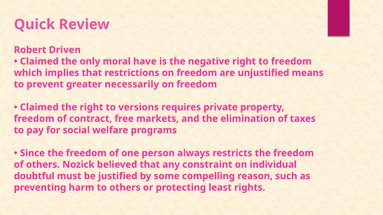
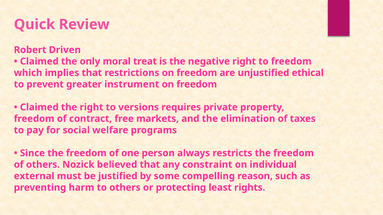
have: have -> treat
means: means -> ethical
necessarily: necessarily -> instrument
doubtful: doubtful -> external
